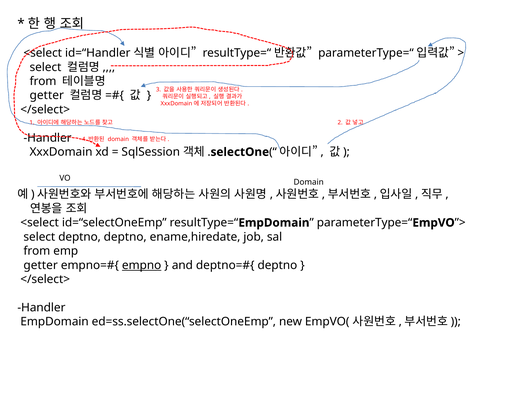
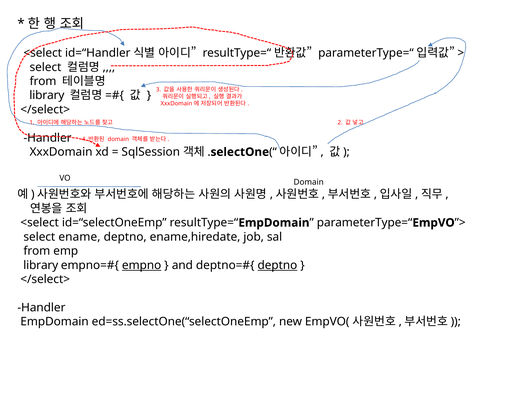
getter at (47, 95): getter -> library
select deptno: deptno -> ename
getter at (41, 265): getter -> library
deptno at (277, 265) underline: none -> present
